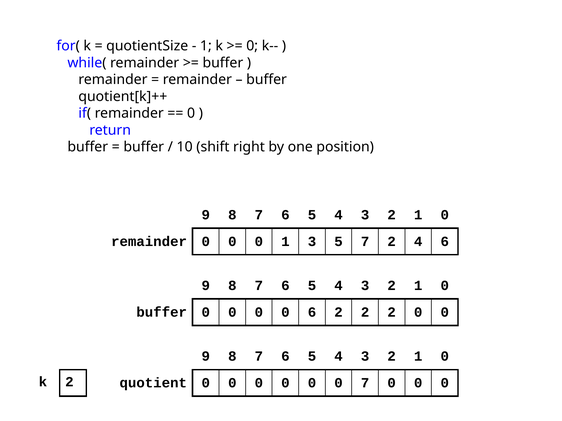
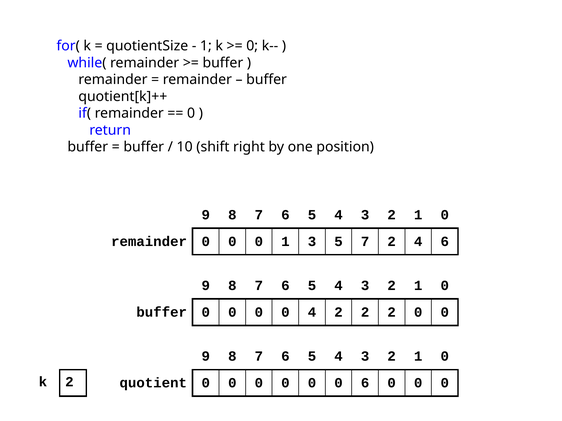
0 6: 6 -> 4
0 7: 7 -> 6
